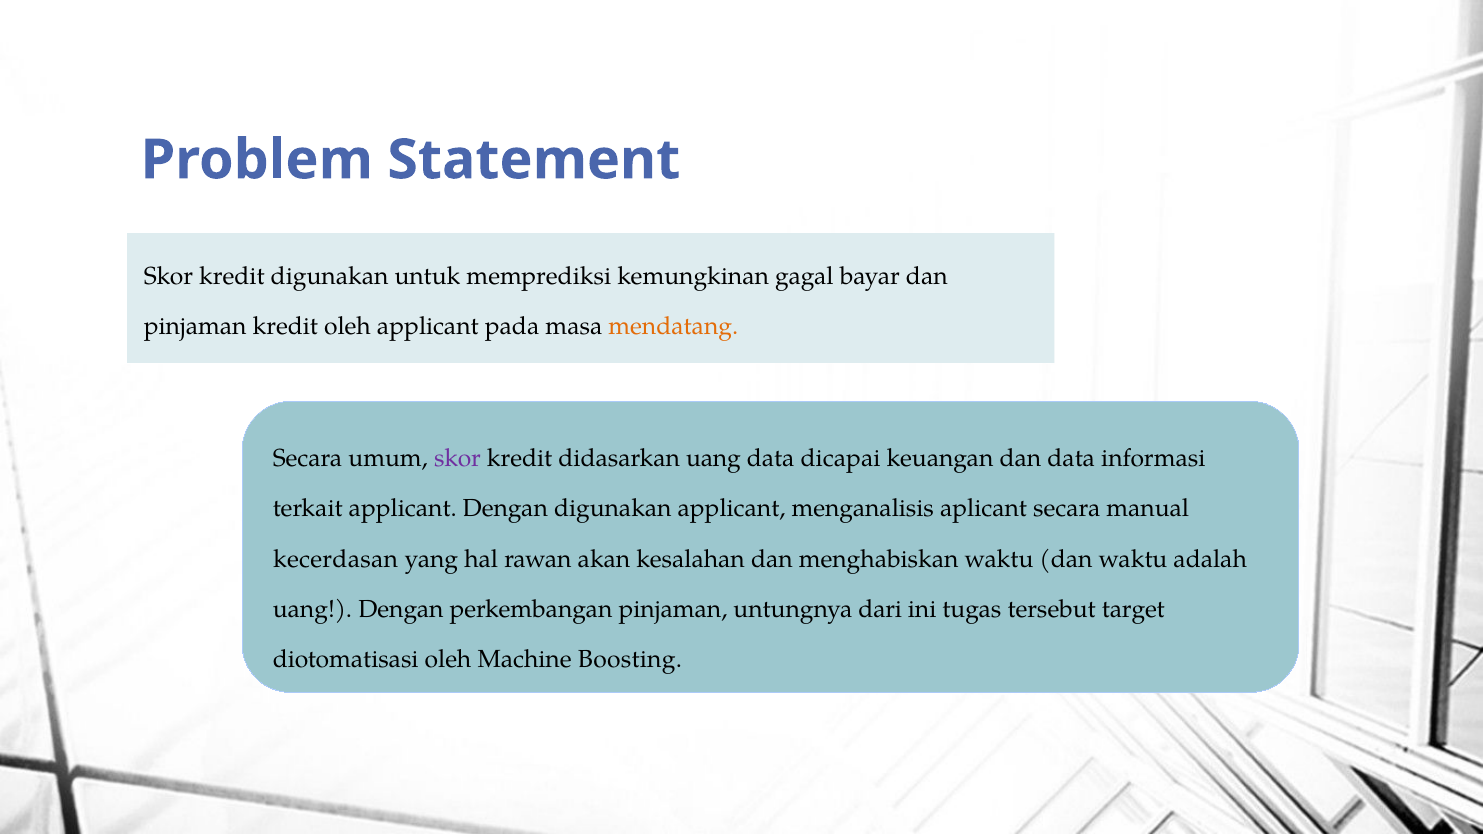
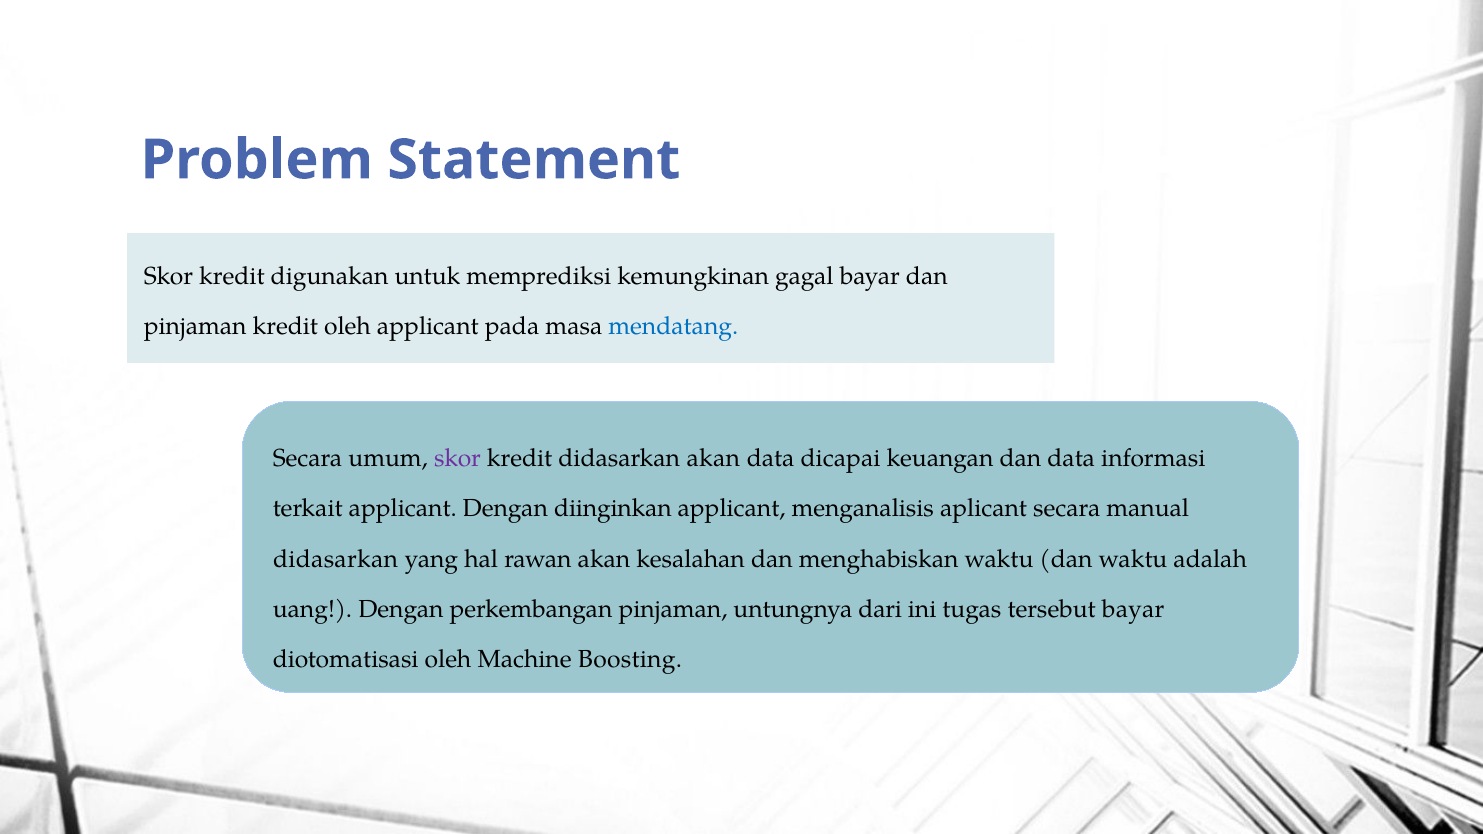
mendatang colour: orange -> blue
didasarkan uang: uang -> akan
Dengan digunakan: digunakan -> diinginkan
kecerdasan at (336, 559): kecerdasan -> didasarkan
tersebut target: target -> bayar
